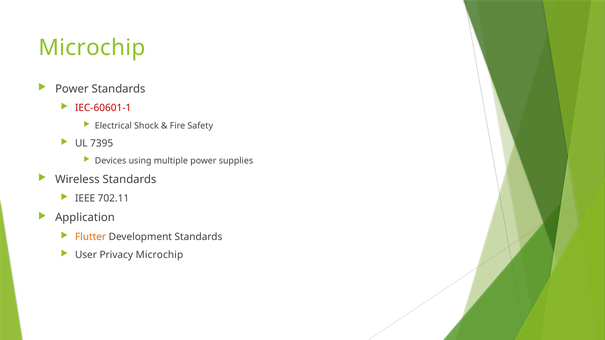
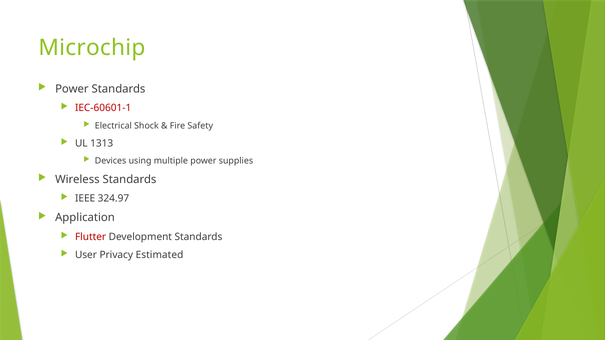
7395: 7395 -> 1313
702.11: 702.11 -> 324.97
Flutter colour: orange -> red
Privacy Microchip: Microchip -> Estimated
